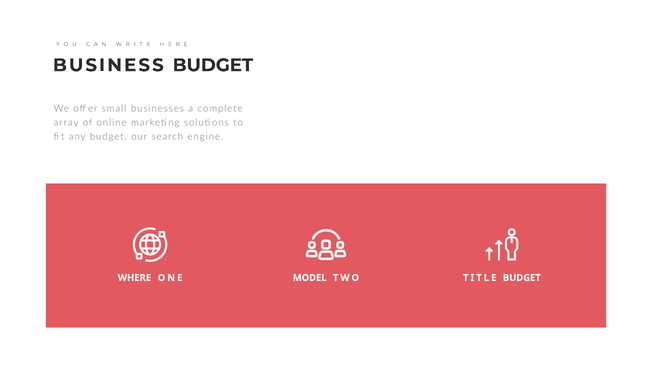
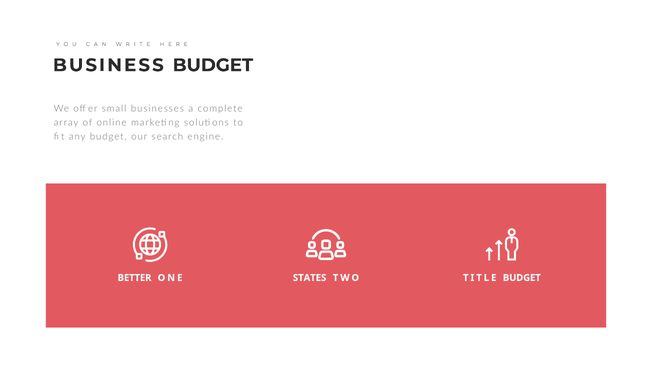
WHERE: WHERE -> BETTER
MODEL: MODEL -> STATES
